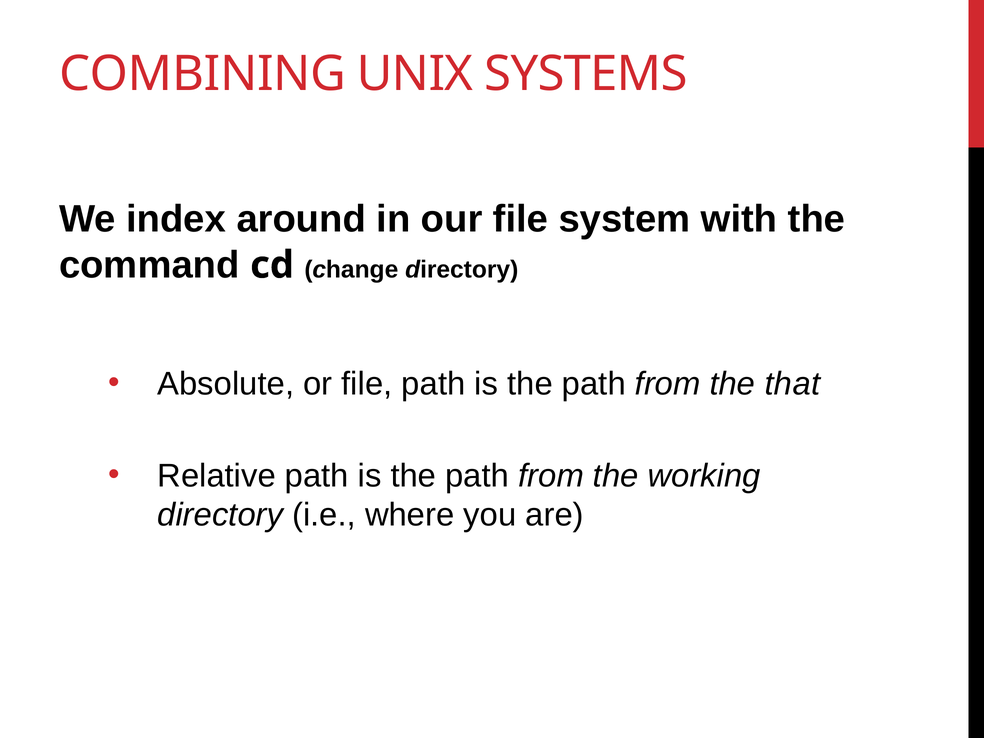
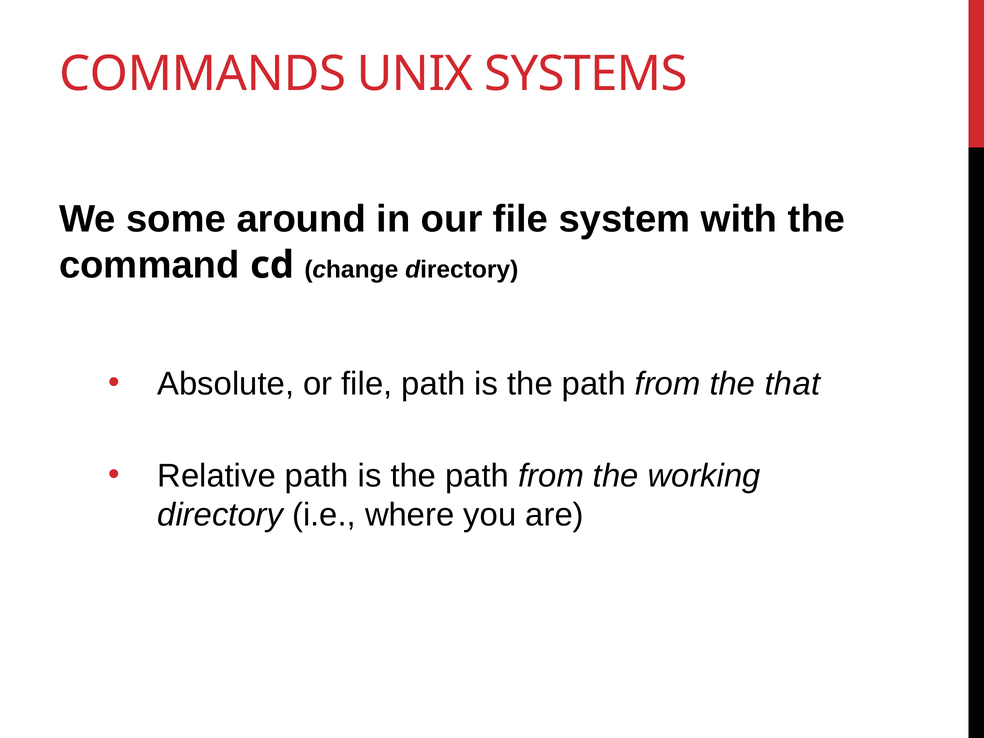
COMBINING: COMBINING -> COMMANDS
index: index -> some
